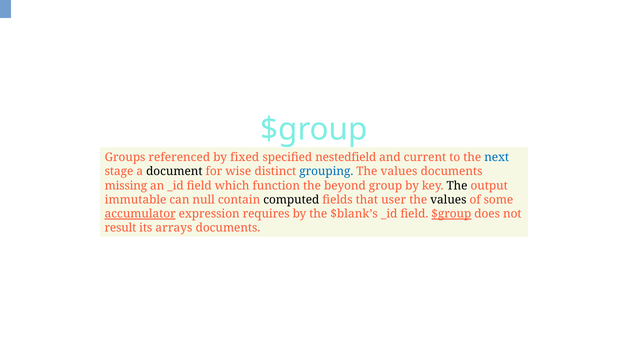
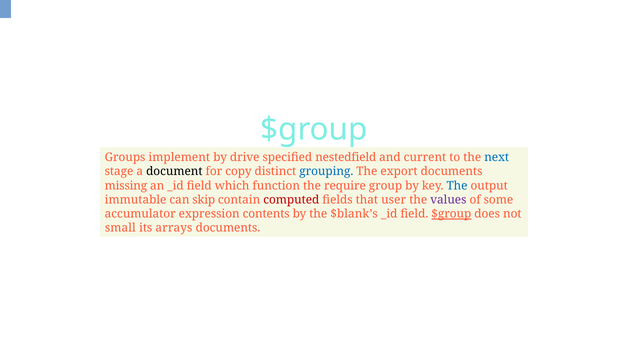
referenced: referenced -> implement
fixed: fixed -> drive
wise: wise -> copy
values at (399, 172): values -> export
beyond: beyond -> require
The at (457, 186) colour: black -> blue
null: null -> skip
computed colour: black -> red
values at (448, 200) colour: black -> purple
accumulator underline: present -> none
requires: requires -> contents
result: result -> small
